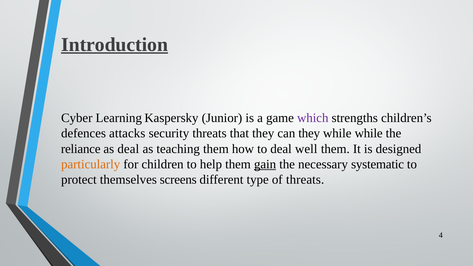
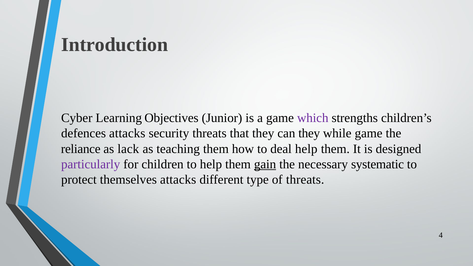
Introduction underline: present -> none
Kaspersky: Kaspersky -> Objectives
while while: while -> game
as deal: deal -> lack
deal well: well -> help
particularly colour: orange -> purple
themselves screens: screens -> attacks
